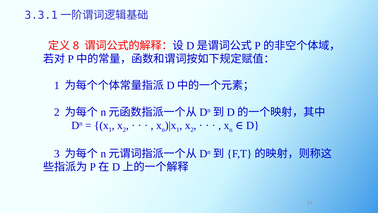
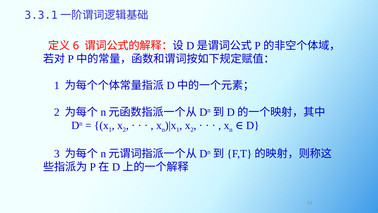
8: 8 -> 6
